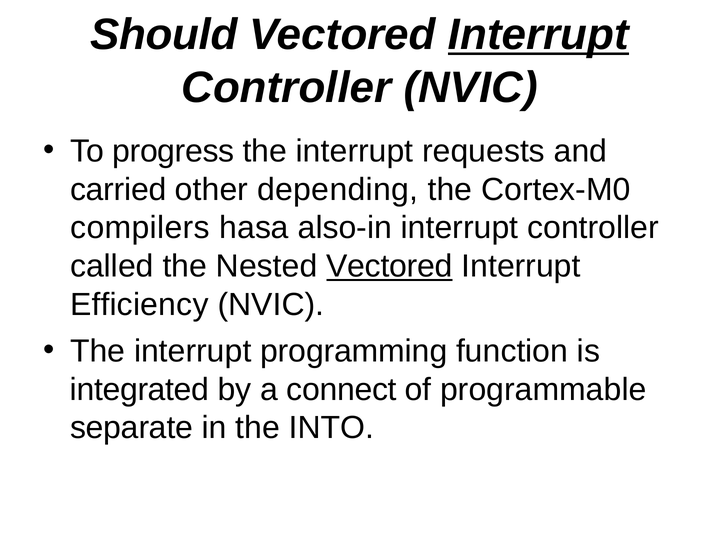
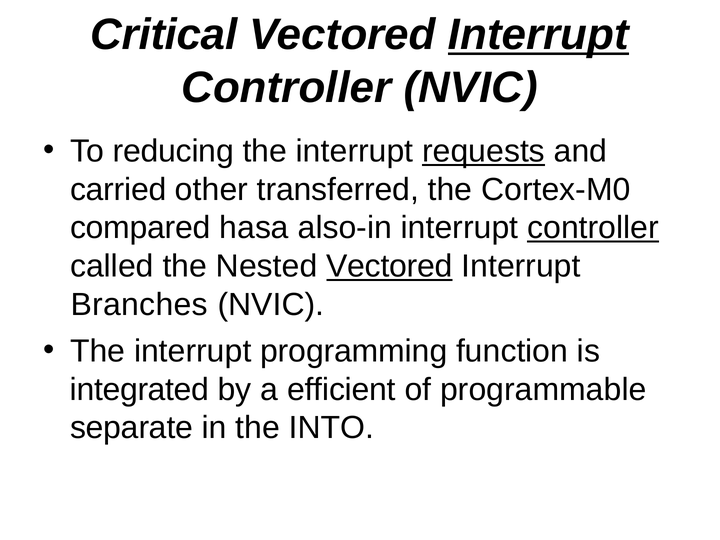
Should: Should -> Critical
progress: progress -> reducing
requests underline: none -> present
depending: depending -> transferred
compilers: compilers -> compared
controller at (593, 228) underline: none -> present
Efficiency: Efficiency -> Branches
connect: connect -> efﬁcient
